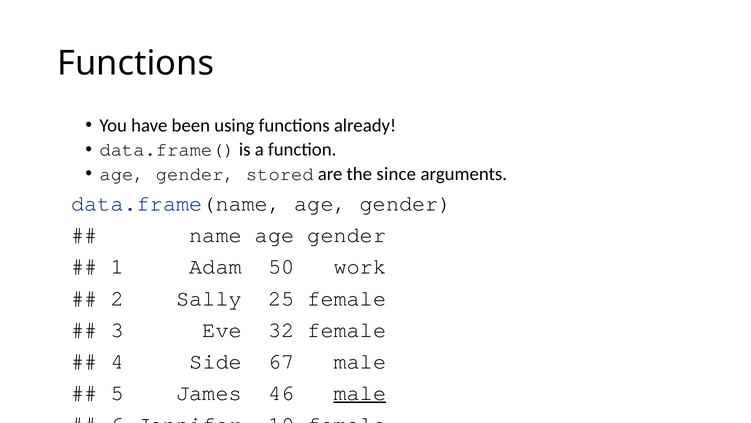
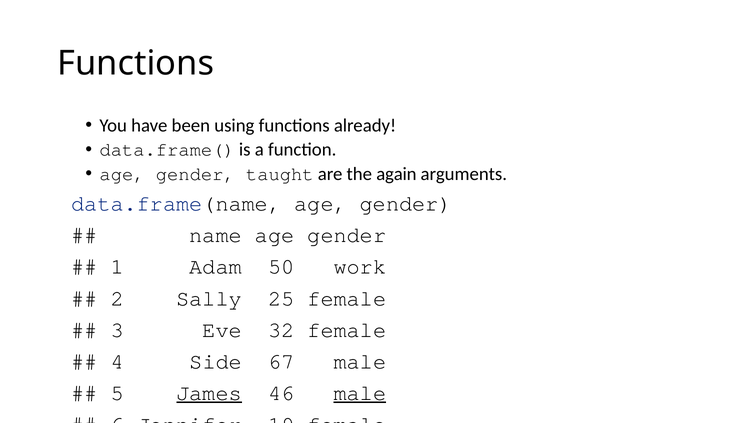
stored: stored -> taught
since: since -> again
James underline: none -> present
